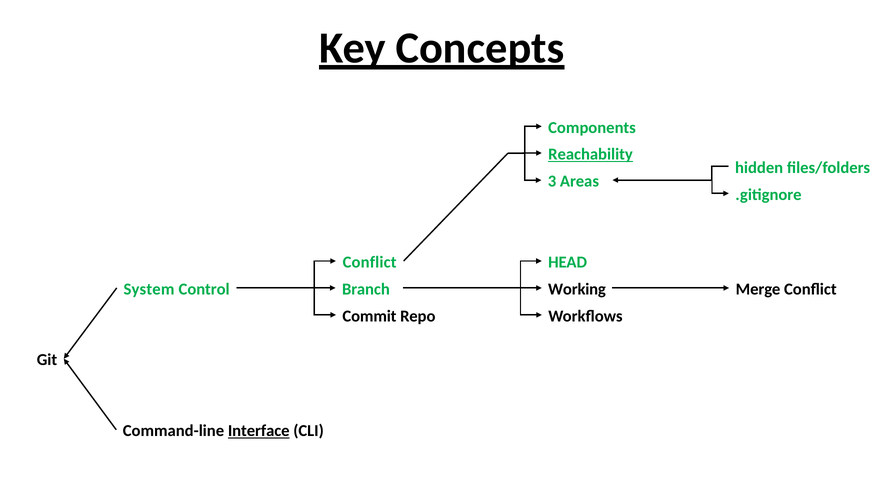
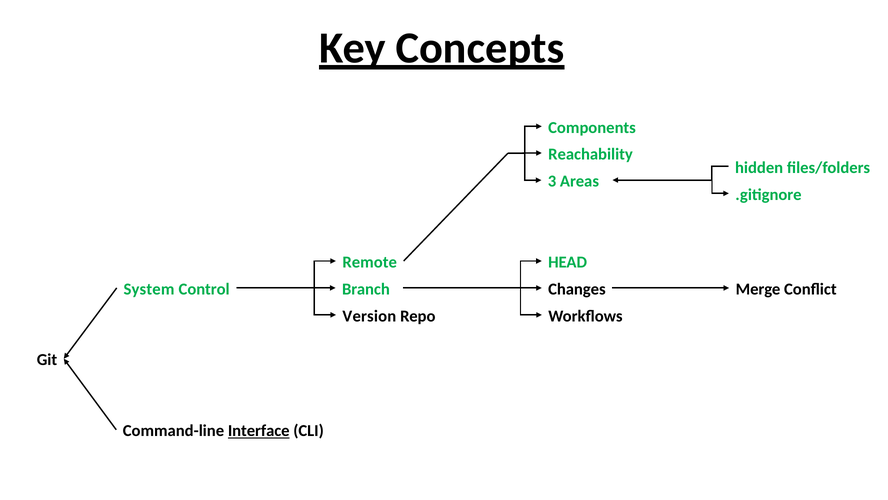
Reachability underline: present -> none
Conflict at (370, 262): Conflict -> Remote
Working: Working -> Changes
Commit: Commit -> Version
